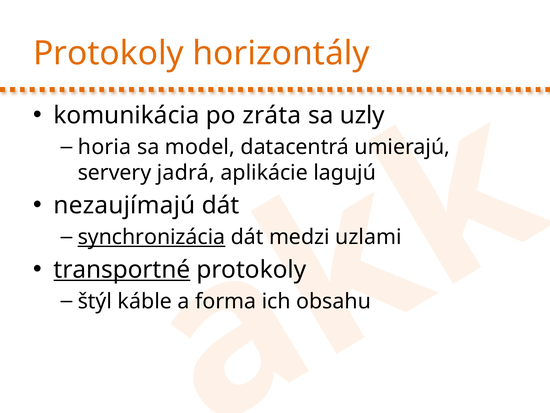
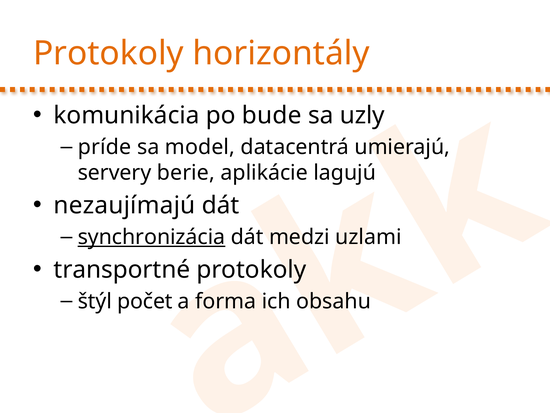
zráta: zráta -> bude
horia: horia -> príde
jadrá: jadrá -> berie
transportné underline: present -> none
káble: káble -> počet
